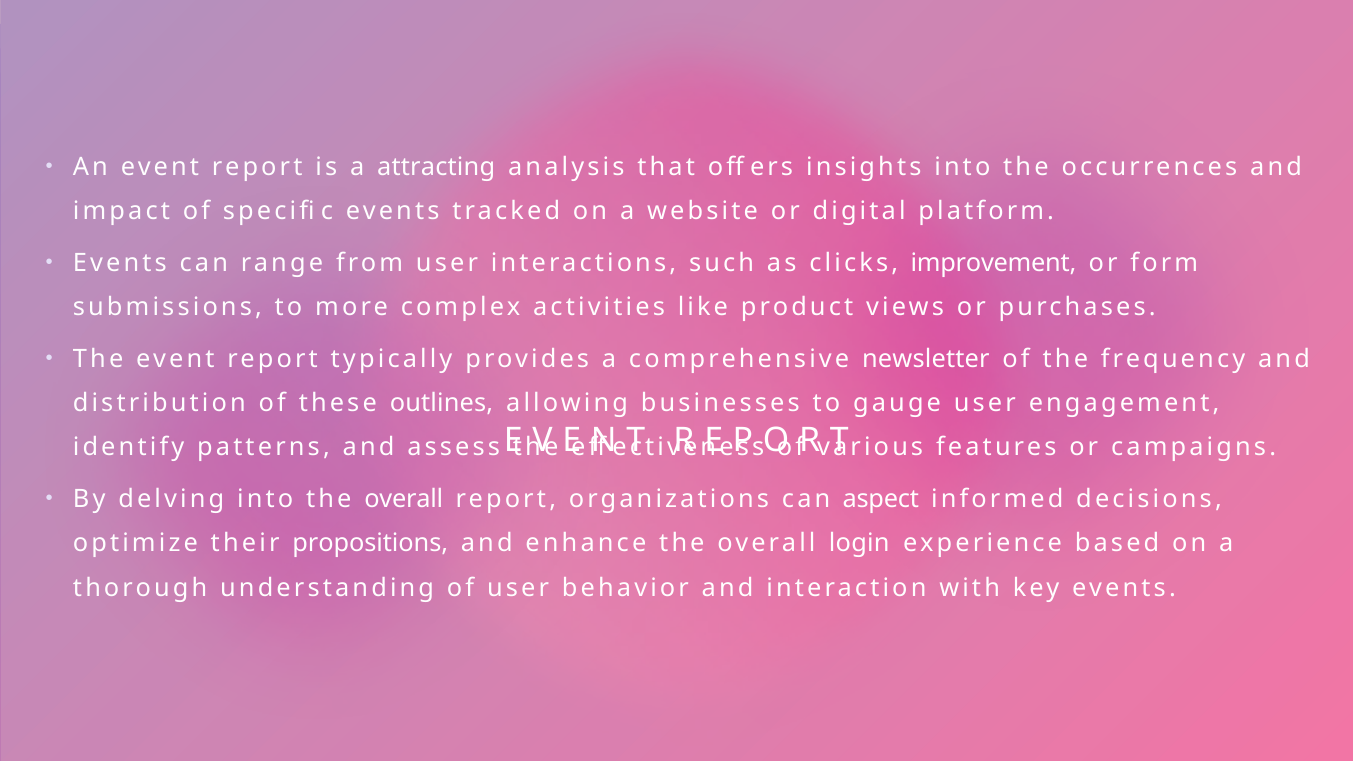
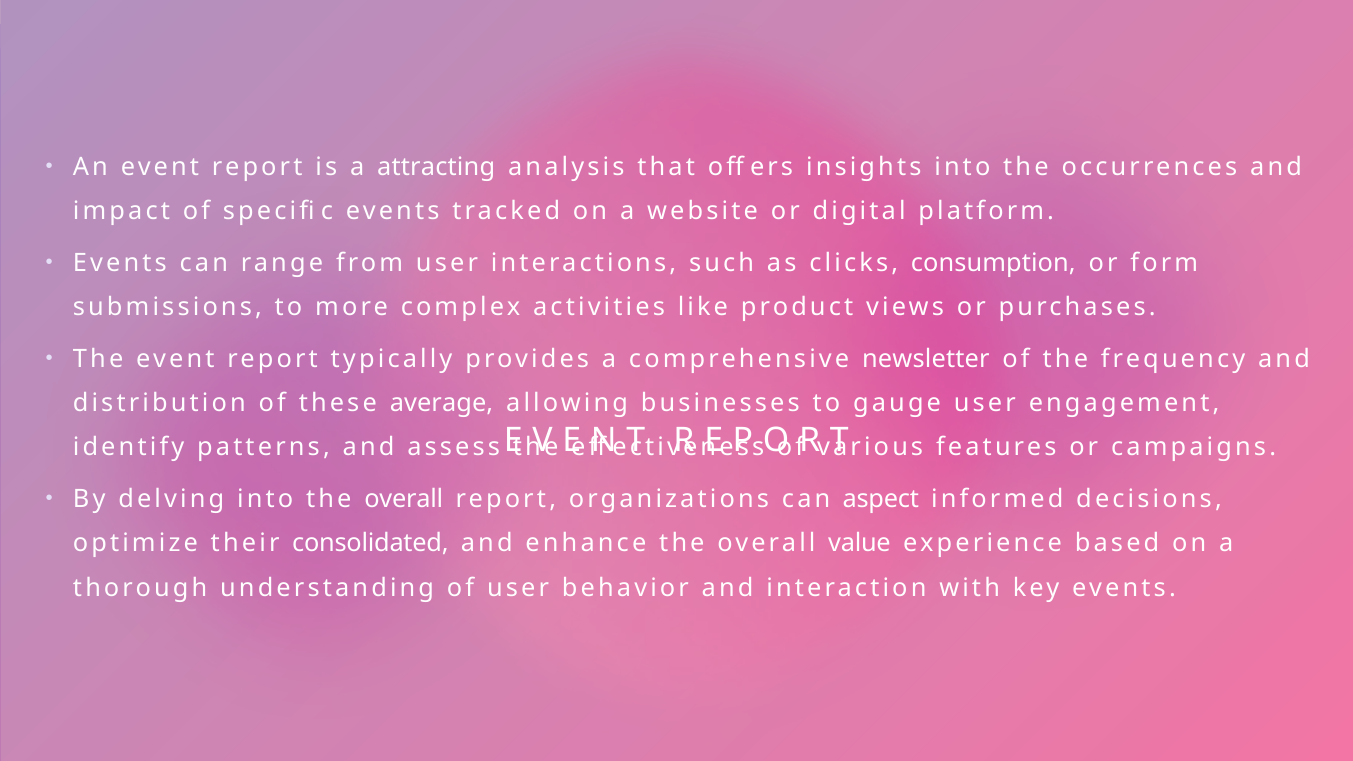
improvement: improvement -> consumption
outlines: outlines -> average
propositions: propositions -> consolidated
login: login -> value
